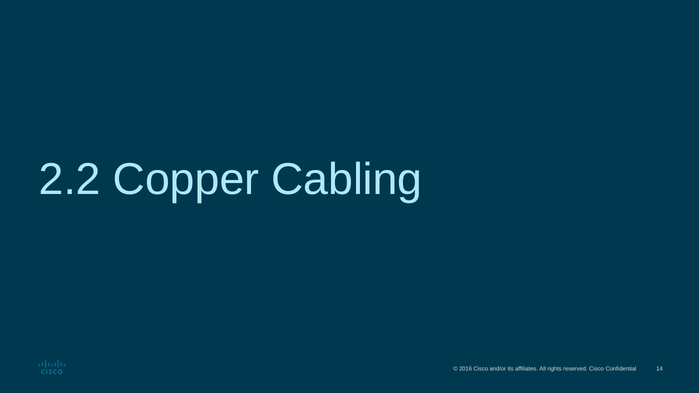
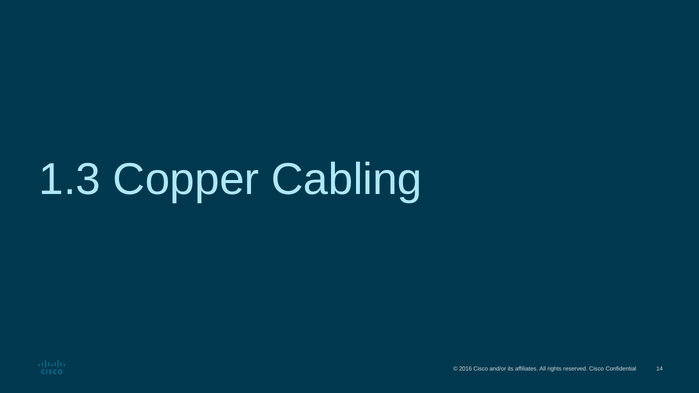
2.2: 2.2 -> 1.3
